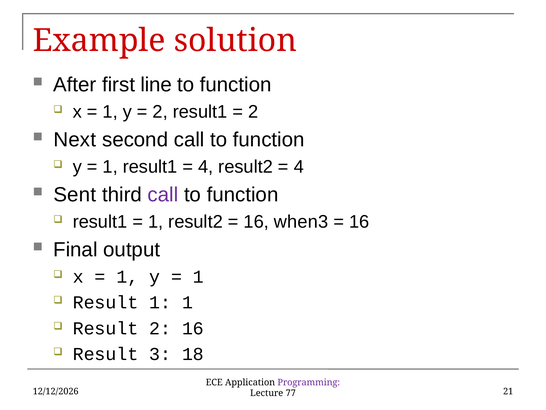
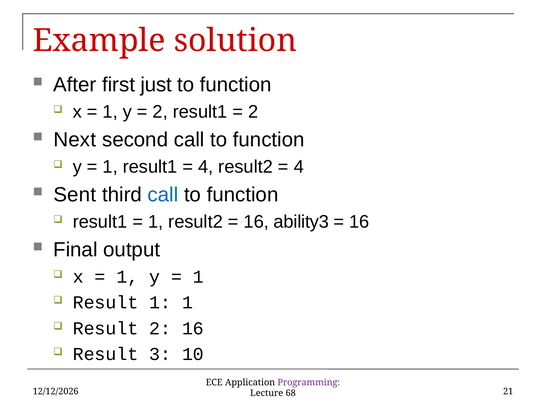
line: line -> just
call at (163, 195) colour: purple -> blue
when3: when3 -> ability3
18: 18 -> 10
77: 77 -> 68
